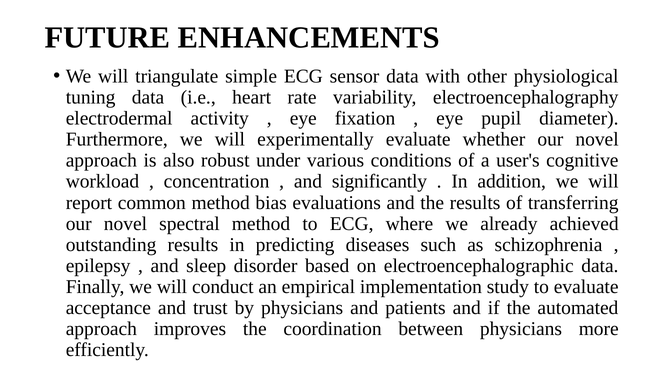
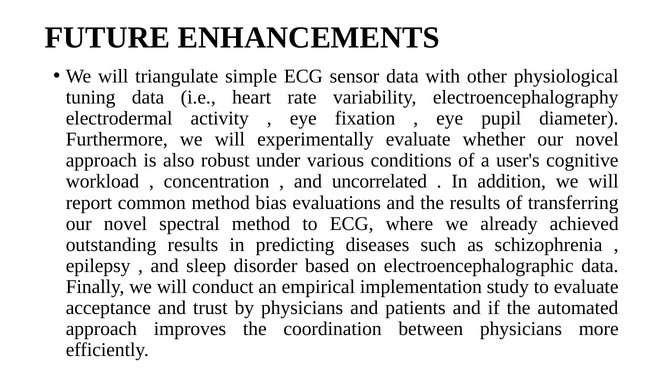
significantly: significantly -> uncorrelated
